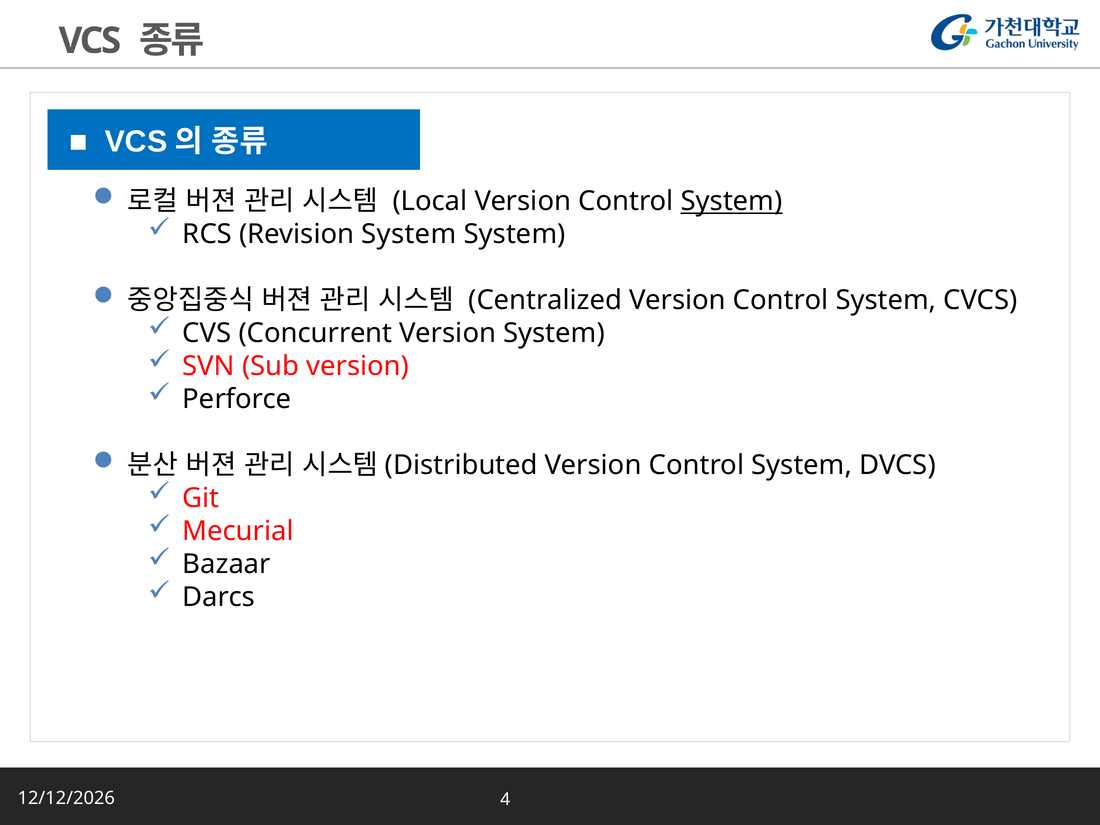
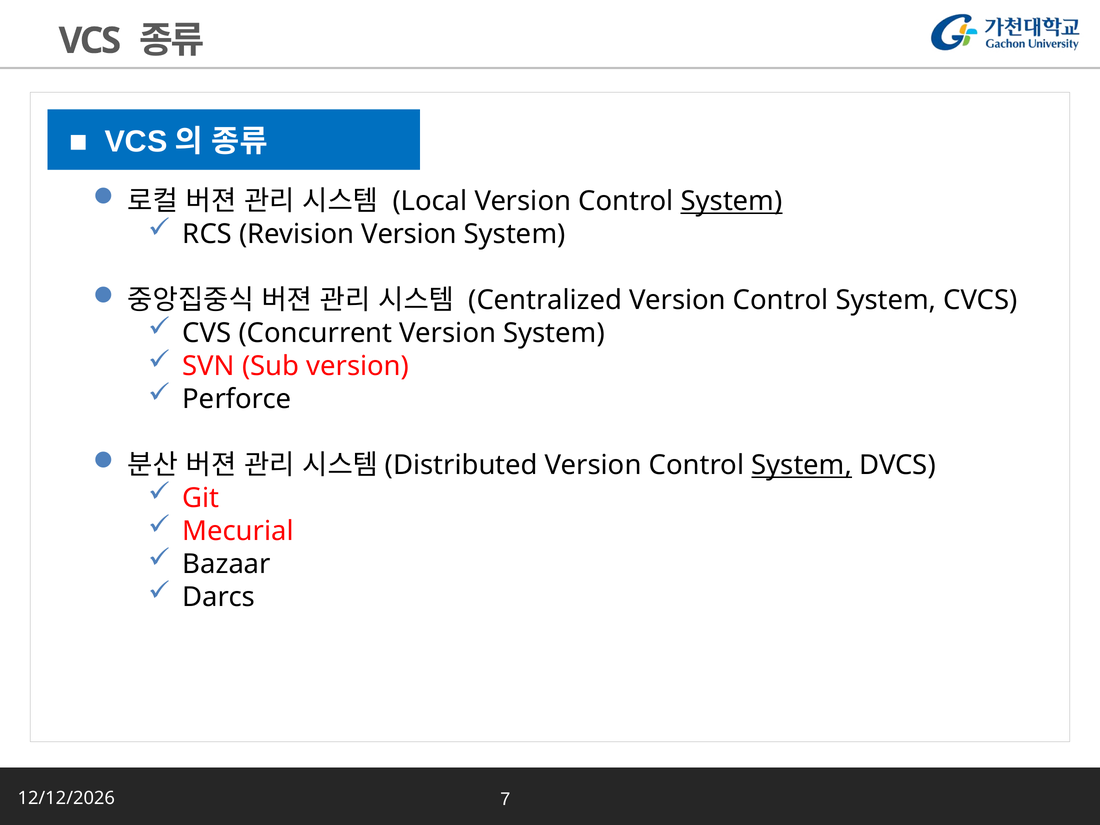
Revision System: System -> Version
System at (802, 465) underline: none -> present
4: 4 -> 7
